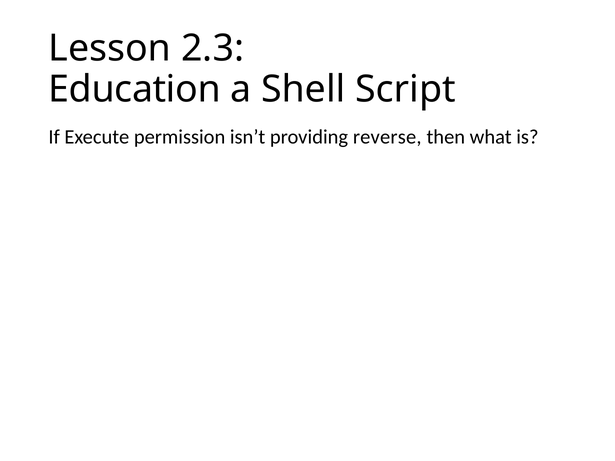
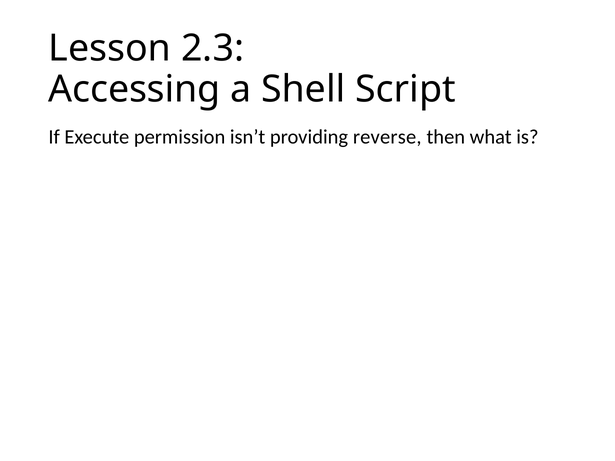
Education: Education -> Accessing
